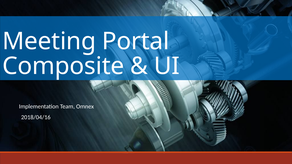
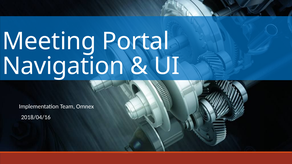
Composite: Composite -> Navigation
